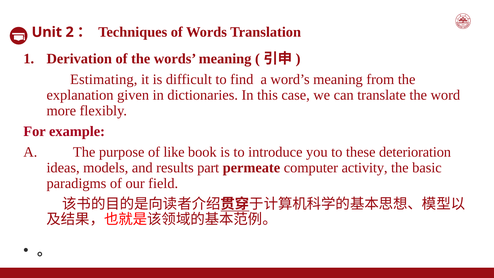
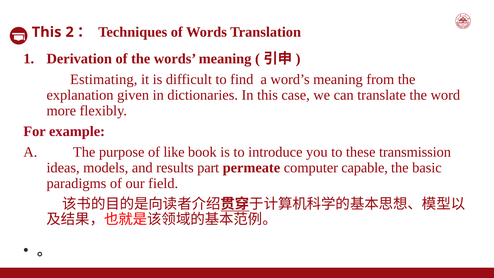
Unit at (47, 32): Unit -> This
deterioration: deterioration -> transmission
activity: activity -> capable
